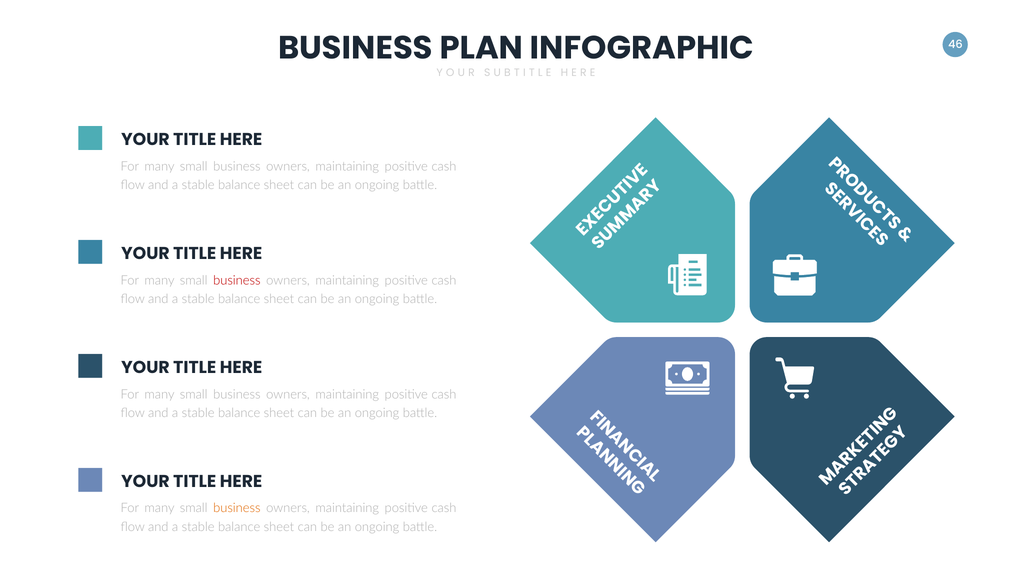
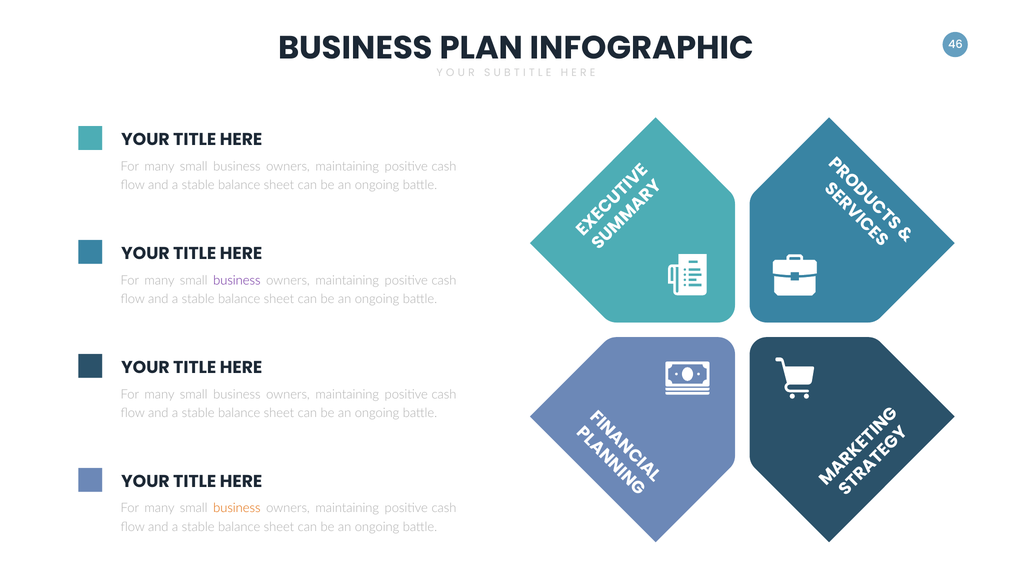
business at (237, 280) colour: red -> purple
